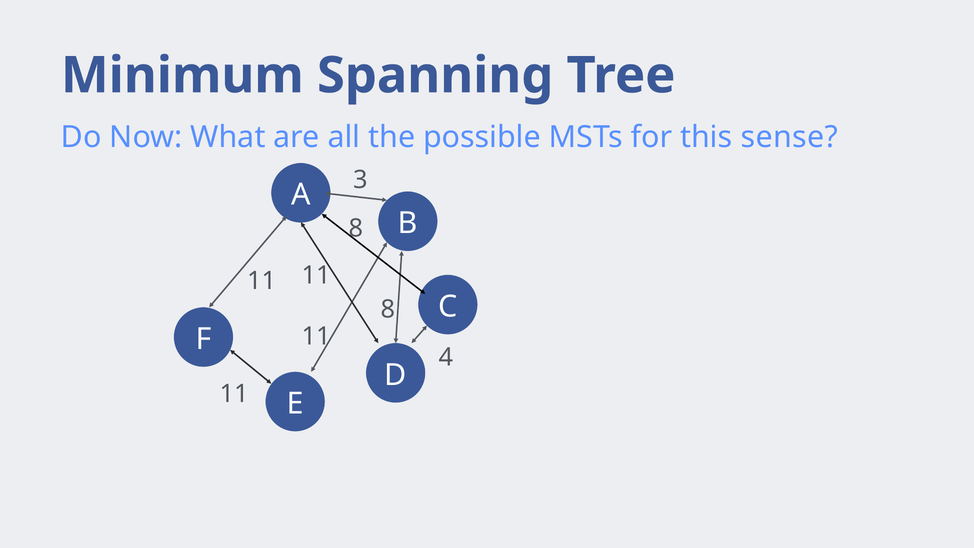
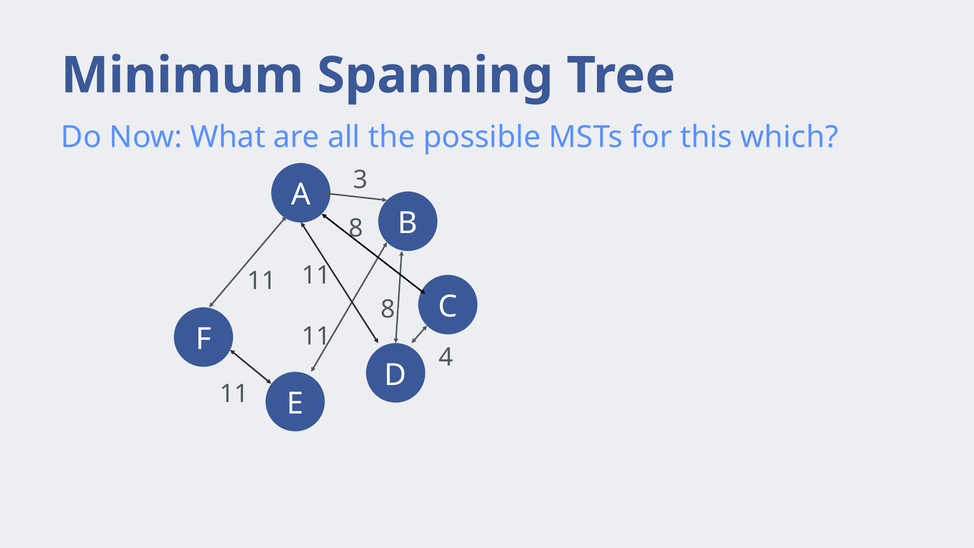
sense: sense -> which
